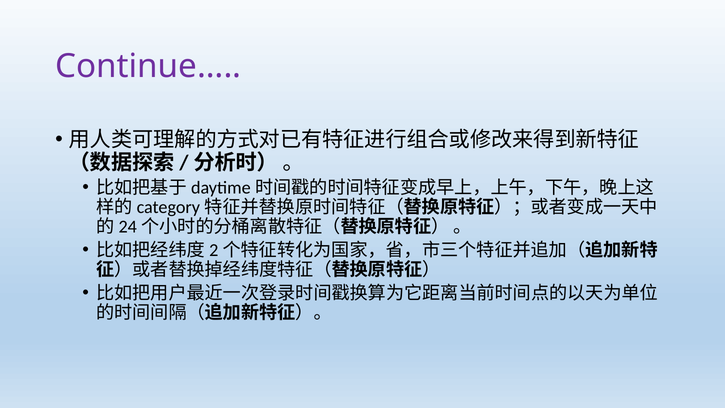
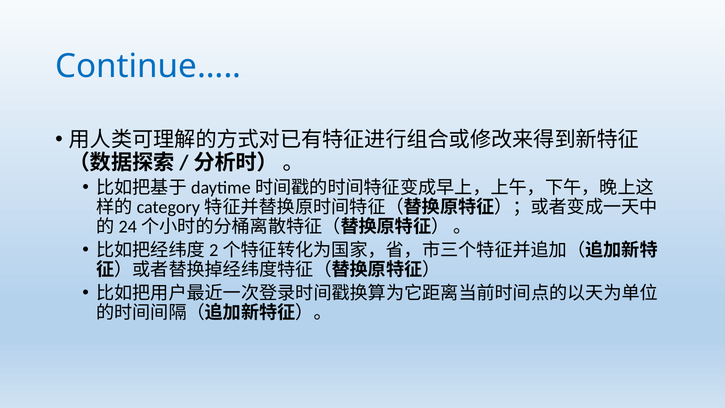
Continue… colour: purple -> blue
